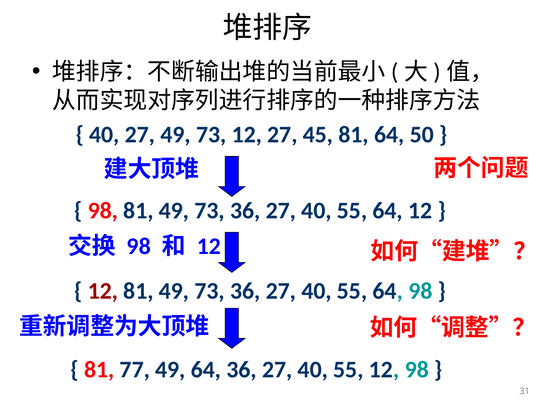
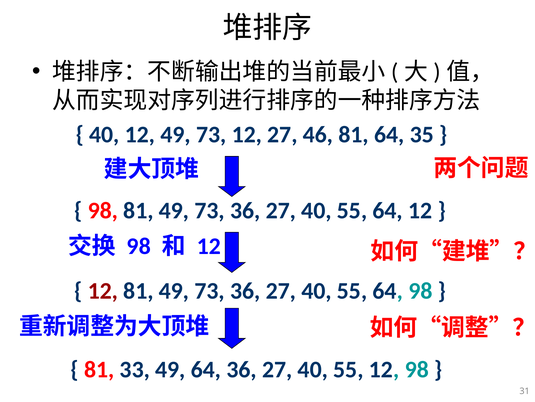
40 27: 27 -> 12
45: 45 -> 46
50: 50 -> 35
77: 77 -> 33
